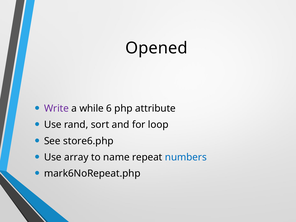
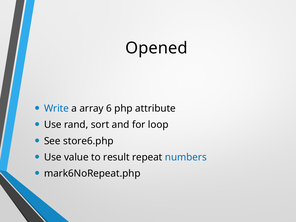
Write colour: purple -> blue
while: while -> array
array: array -> value
name: name -> result
